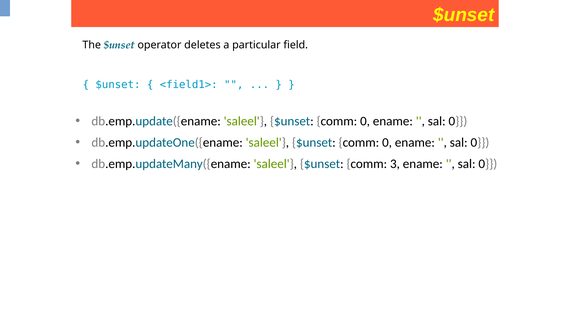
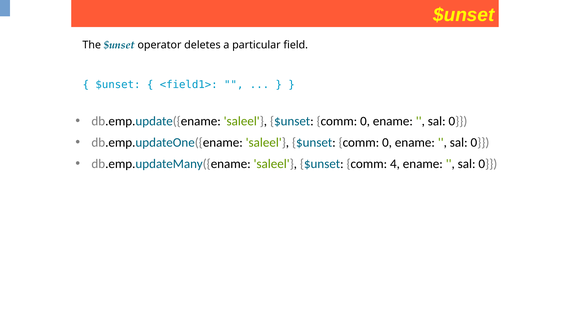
3: 3 -> 4
